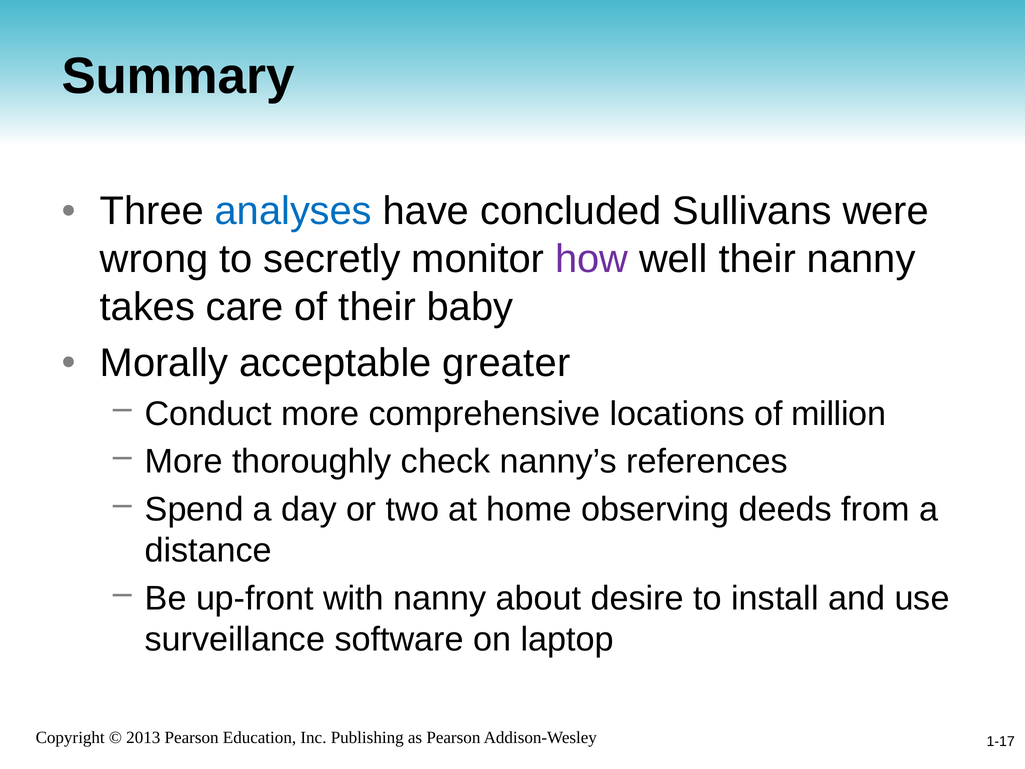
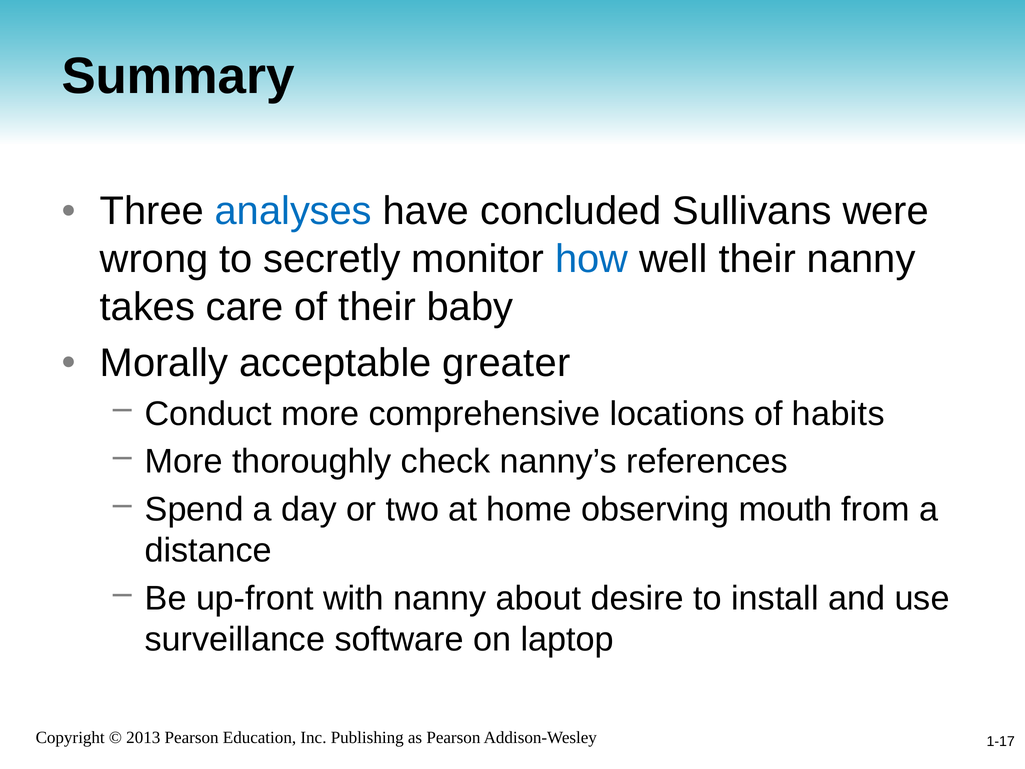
how colour: purple -> blue
million: million -> habits
deeds: deeds -> mouth
